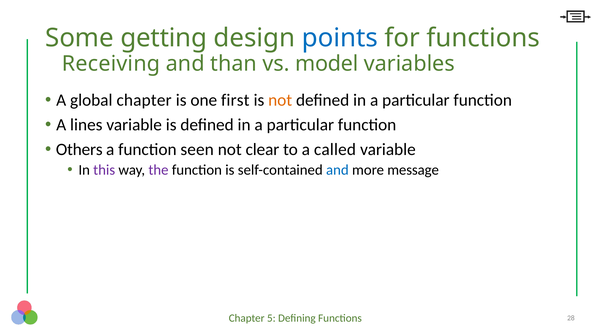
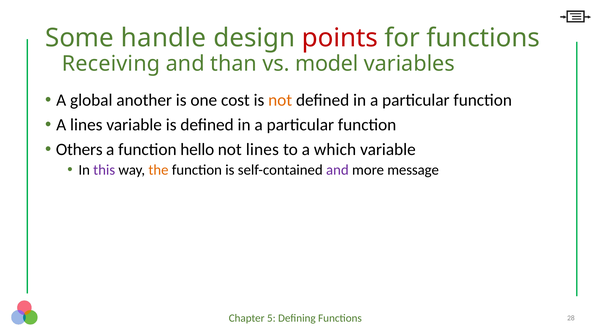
getting: getting -> handle
points colour: blue -> red
global chapter: chapter -> another
first: first -> cost
seen: seen -> hello
not clear: clear -> lines
called: called -> which
the colour: purple -> orange
and at (337, 170) colour: blue -> purple
